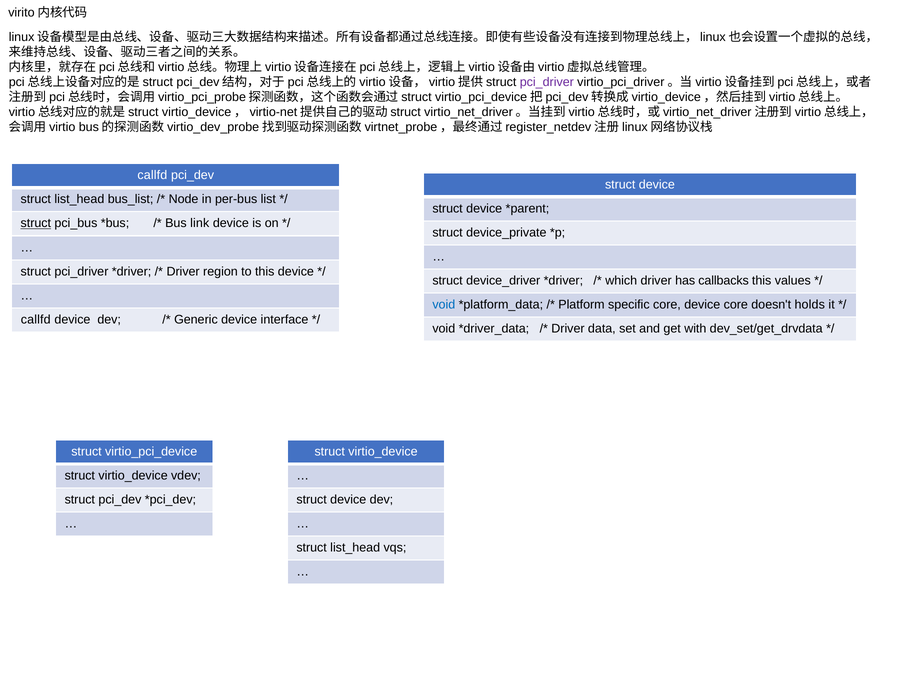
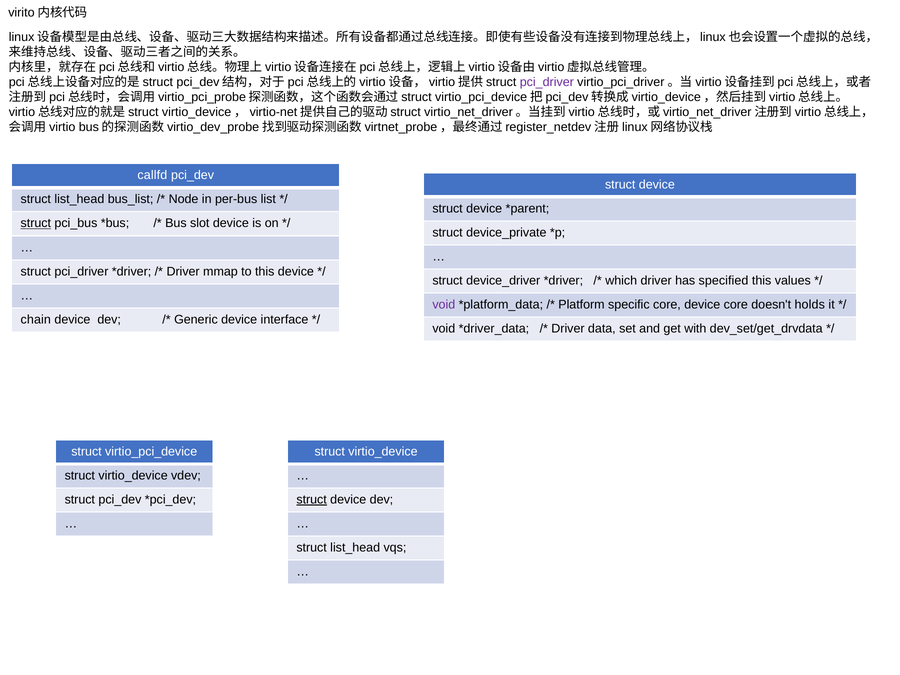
link: link -> slot
region: region -> mmap
callbacks: callbacks -> specified
void at (444, 305) colour: blue -> purple
callfd at (36, 320): callfd -> chain
struct at (312, 500) underline: none -> present
